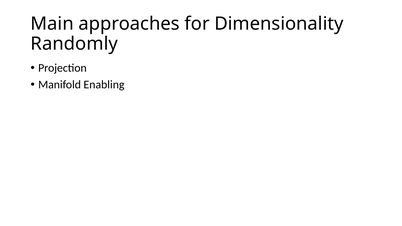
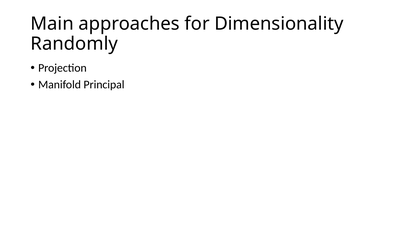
Enabling: Enabling -> Principal
